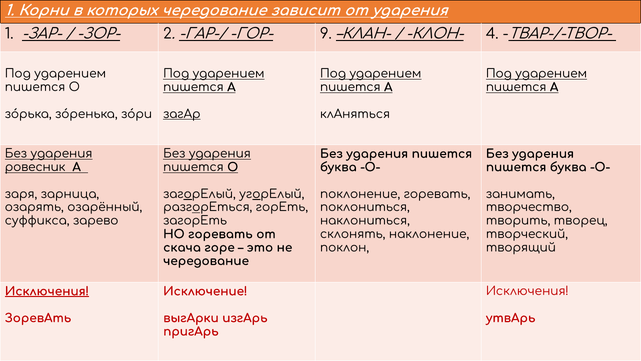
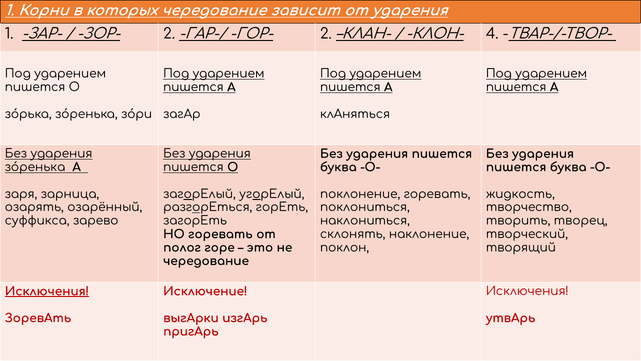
ГОР- 9: 9 -> 2
загАр underline: present -> none
ровесник at (35, 167): ровесник -> зóренька
занимать: занимать -> жидкость
скача: скача -> полог
